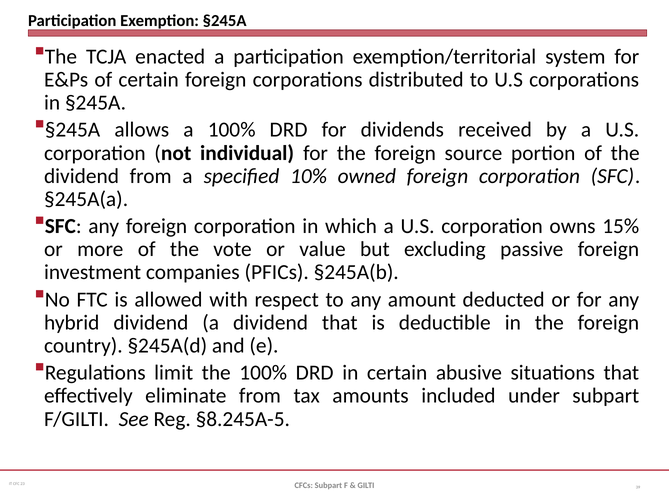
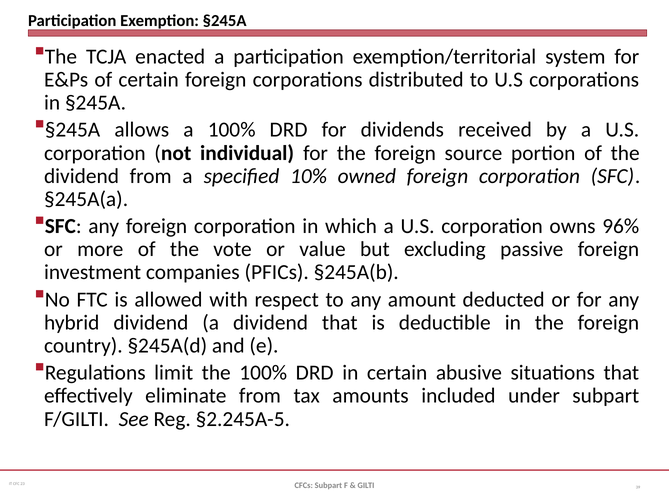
15%: 15% -> 96%
§8.245A-5: §8.245A-5 -> §2.245A-5
